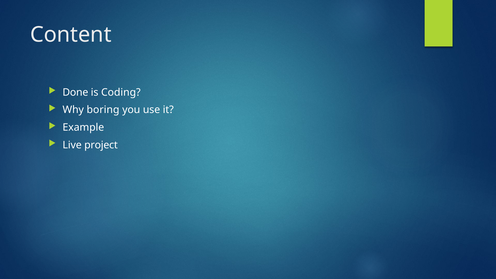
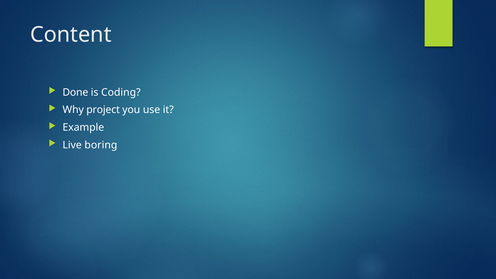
boring: boring -> project
project: project -> boring
